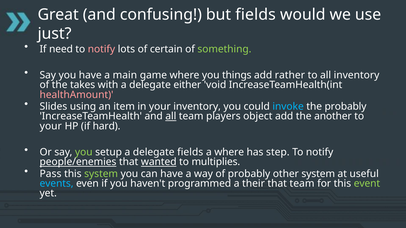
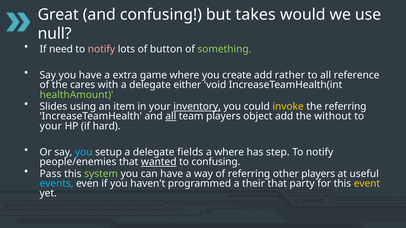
but fields: fields -> takes
just: just -> null
certain: certain -> button
main: main -> extra
things: things -> create
all inventory: inventory -> reference
takes: takes -> cares
healthAmount colour: pink -> light green
inventory at (197, 107) underline: none -> present
invoke colour: light blue -> yellow
the probably: probably -> referring
another: another -> without
you at (84, 152) colour: light green -> light blue
people/enemies underline: present -> none
to multiplies: multiplies -> confusing
of probably: probably -> referring
other system: system -> players
that team: team -> party
event colour: light green -> yellow
